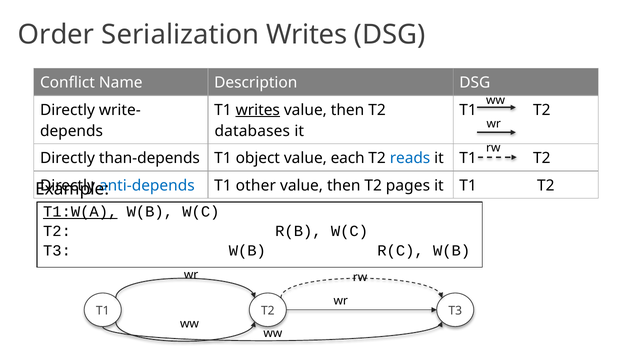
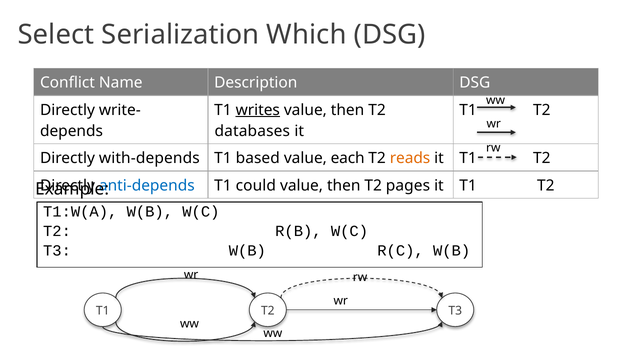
Order: Order -> Select
Serialization Writes: Writes -> Which
than-depends: than-depends -> with-depends
object: object -> based
reads colour: blue -> orange
other: other -> could
T1:W(A underline: present -> none
